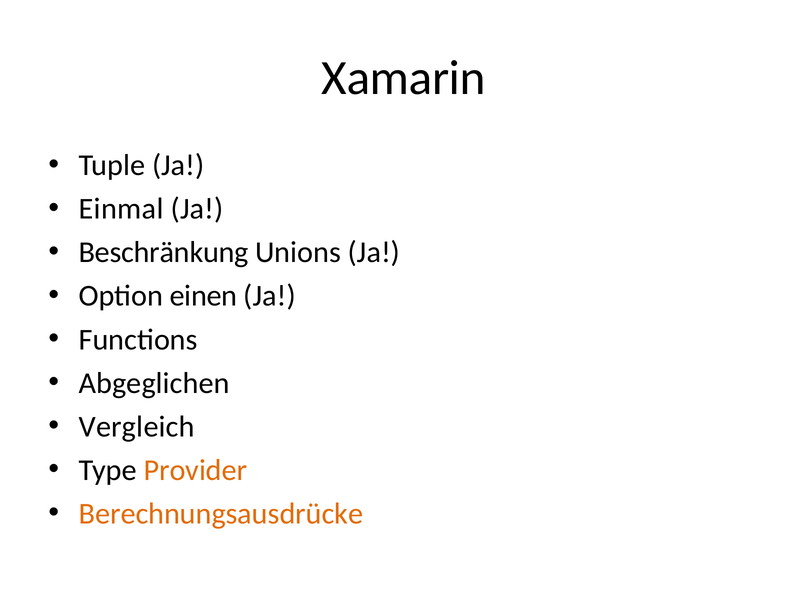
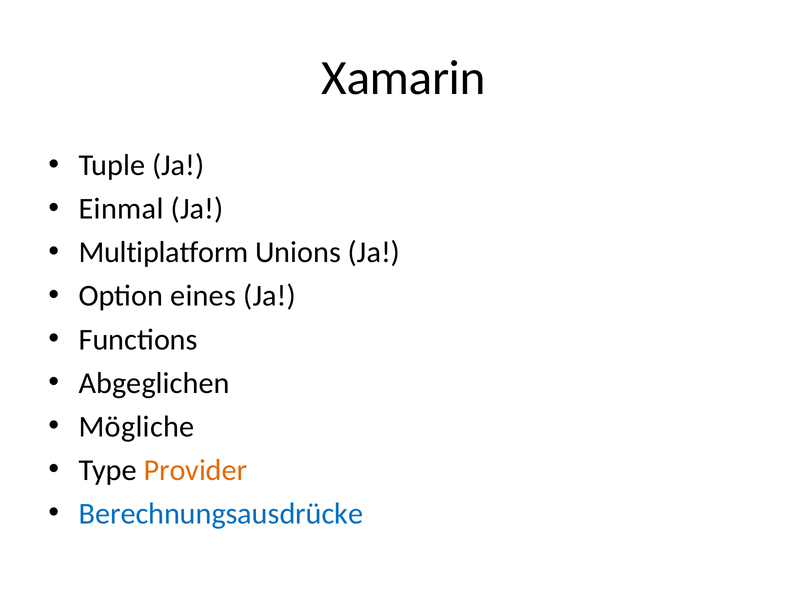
Beschränkung: Beschränkung -> Multiplatform
einen: einen -> eines
Vergleich: Vergleich -> Mögliche
Berechnungsausdrücke colour: orange -> blue
